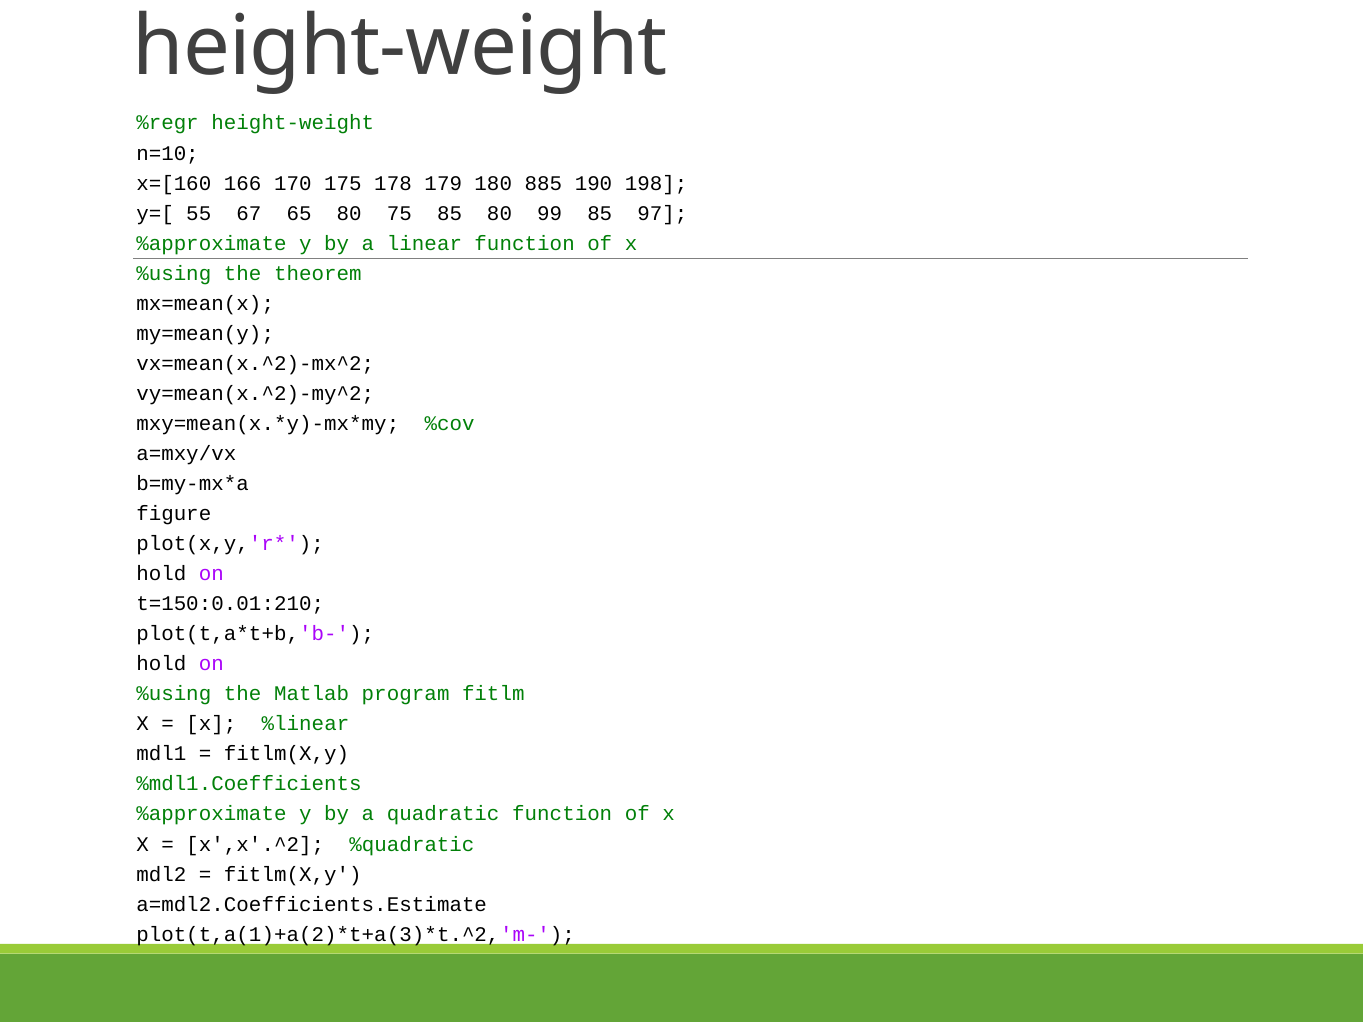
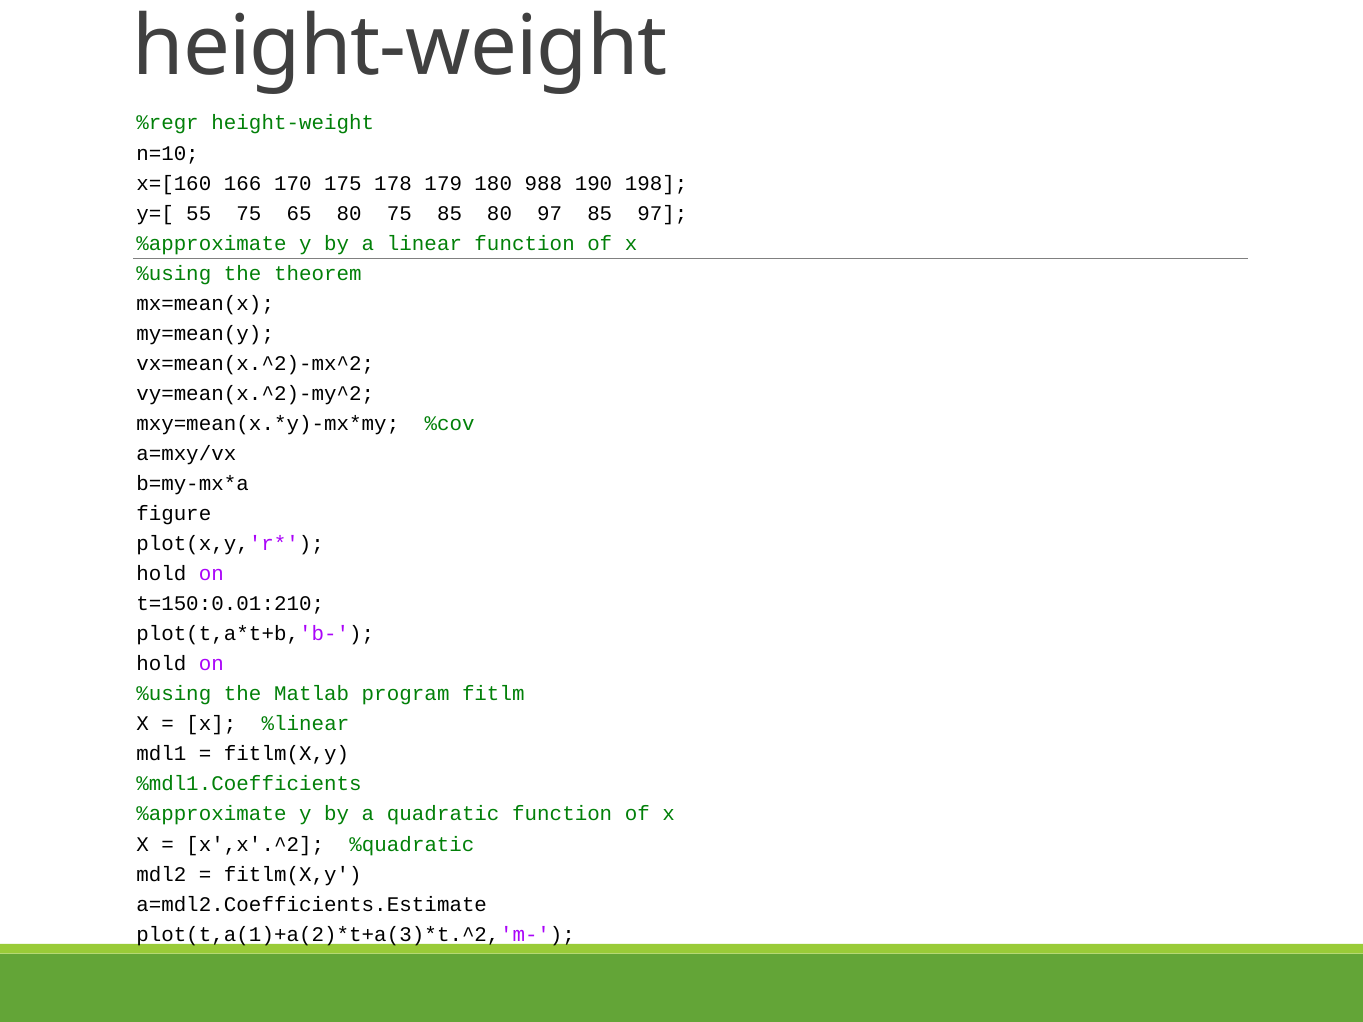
885: 885 -> 988
55 67: 67 -> 75
80 99: 99 -> 97
